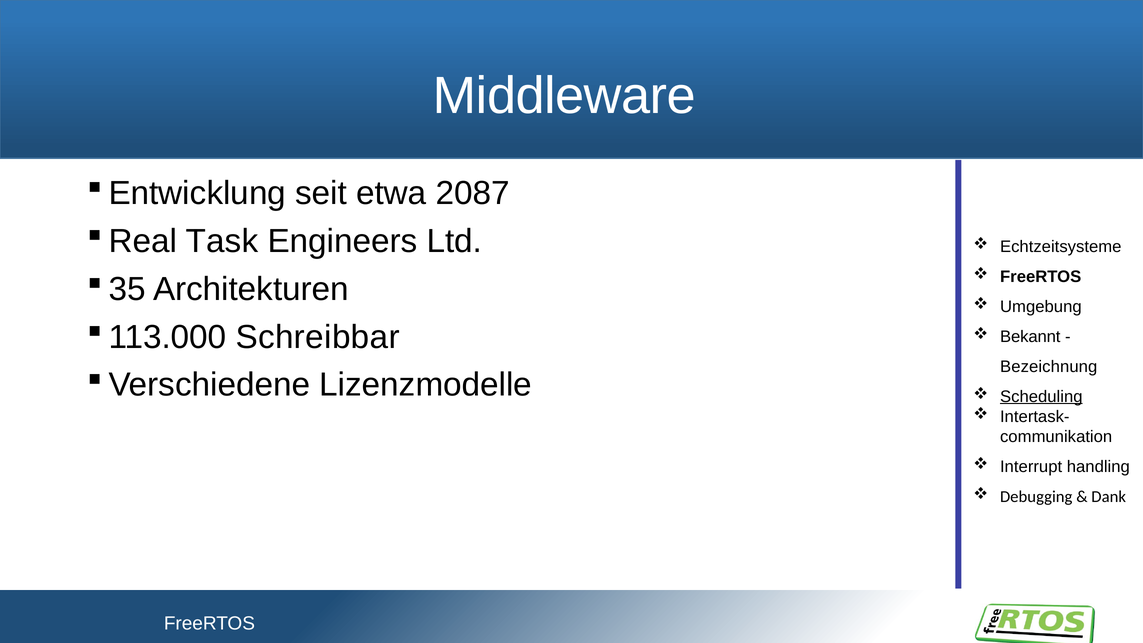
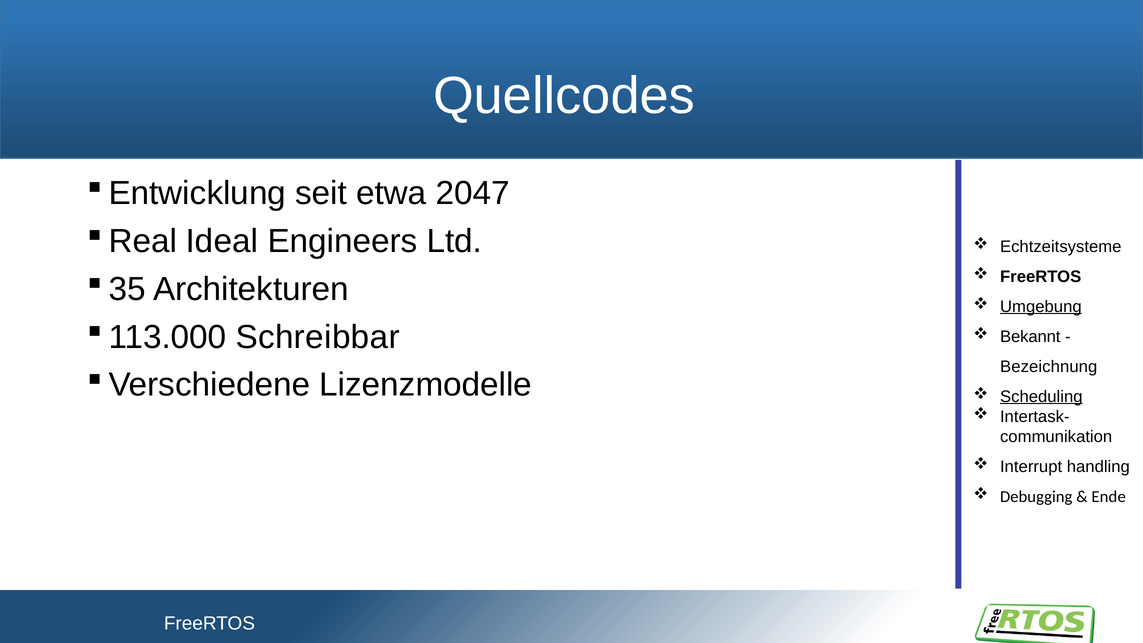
Middleware: Middleware -> Quellcodes
2087: 2087 -> 2047
Task: Task -> Ideal
Umgebung underline: none -> present
Dank: Dank -> Ende
